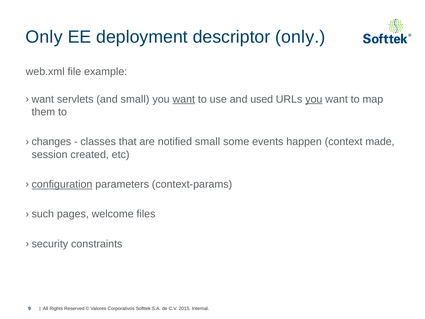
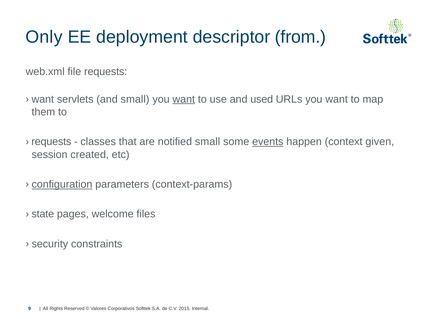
descriptor only: only -> from
file example: example -> requests
you at (314, 99) underline: present -> none
changes at (51, 142): changes -> requests
events underline: none -> present
made: made -> given
such: such -> state
